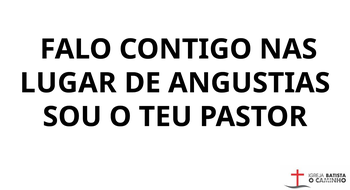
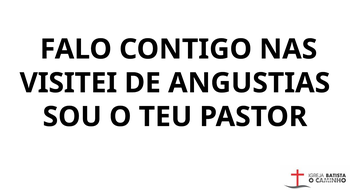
LUGAR: LUGAR -> VISITEI
